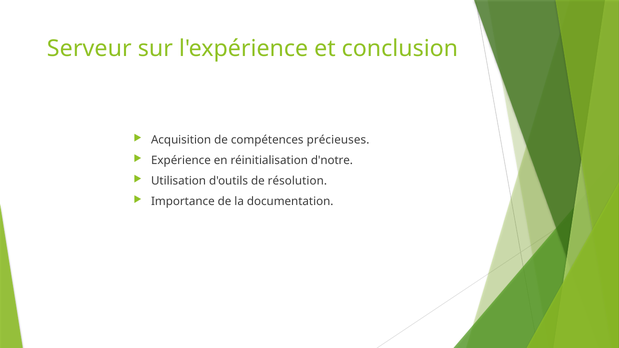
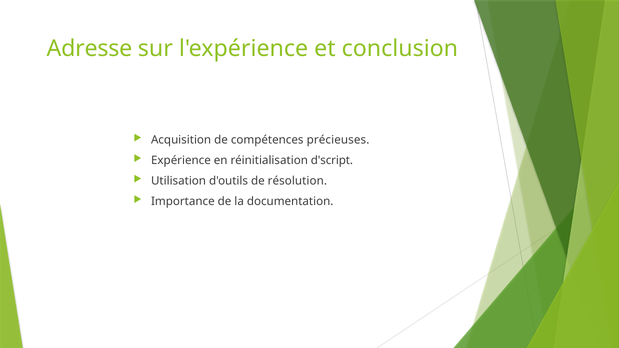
Serveur: Serveur -> Adresse
d'notre: d'notre -> d'script
